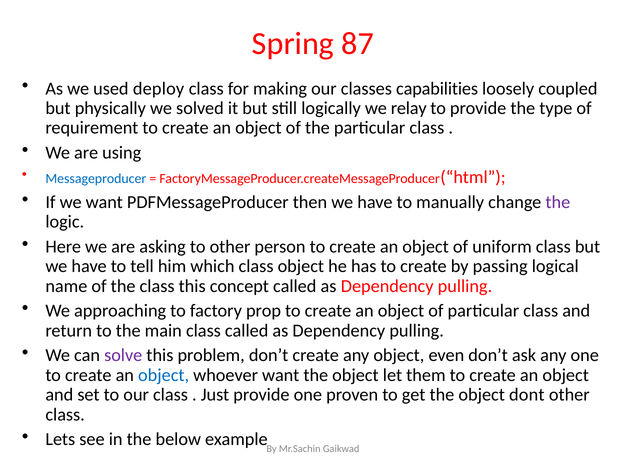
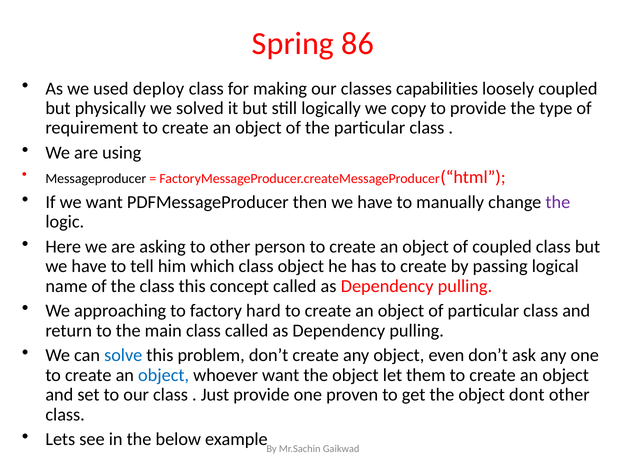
87: 87 -> 86
relay: relay -> copy
Messageproducer colour: blue -> black
of uniform: uniform -> coupled
prop: prop -> hard
solve colour: purple -> blue
